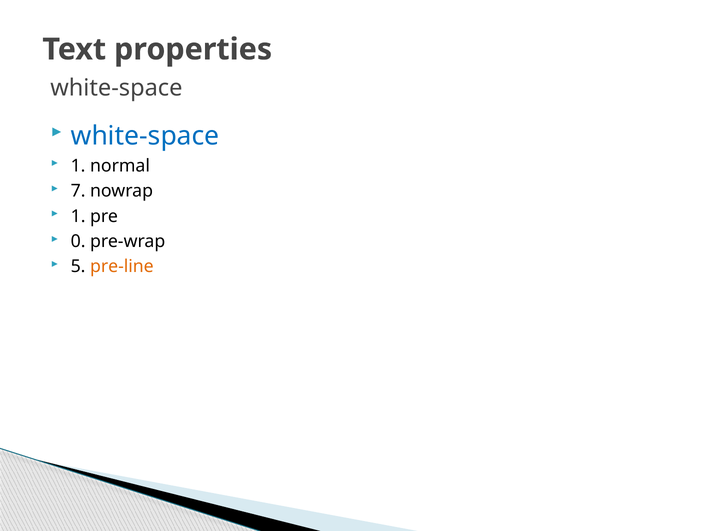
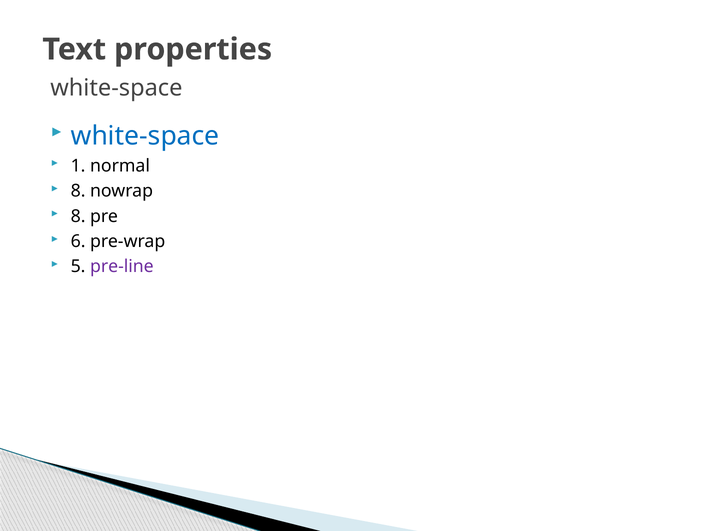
7 at (78, 191): 7 -> 8
1 at (78, 216): 1 -> 8
0: 0 -> 6
pre-line colour: orange -> purple
